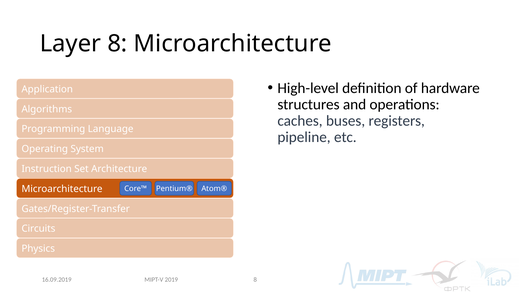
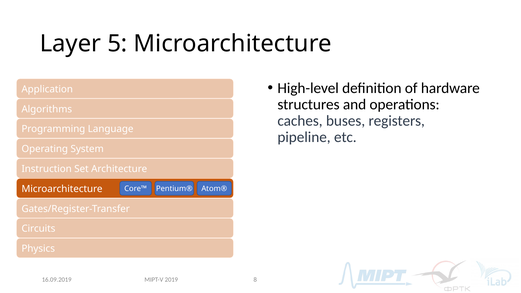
Layer 8: 8 -> 5
